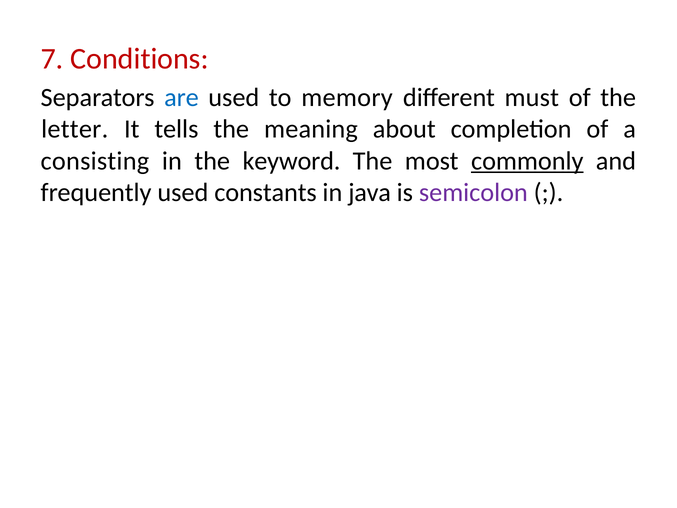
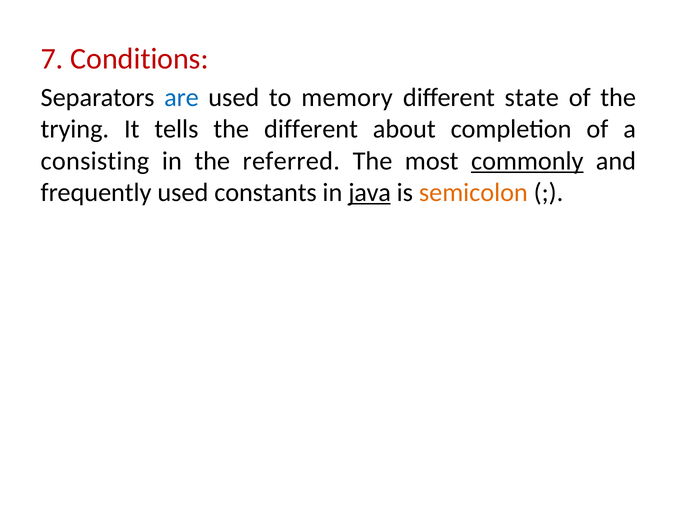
must: must -> state
letter: letter -> trying
the meaning: meaning -> different
keyword: keyword -> referred
java underline: none -> present
semicolon colour: purple -> orange
